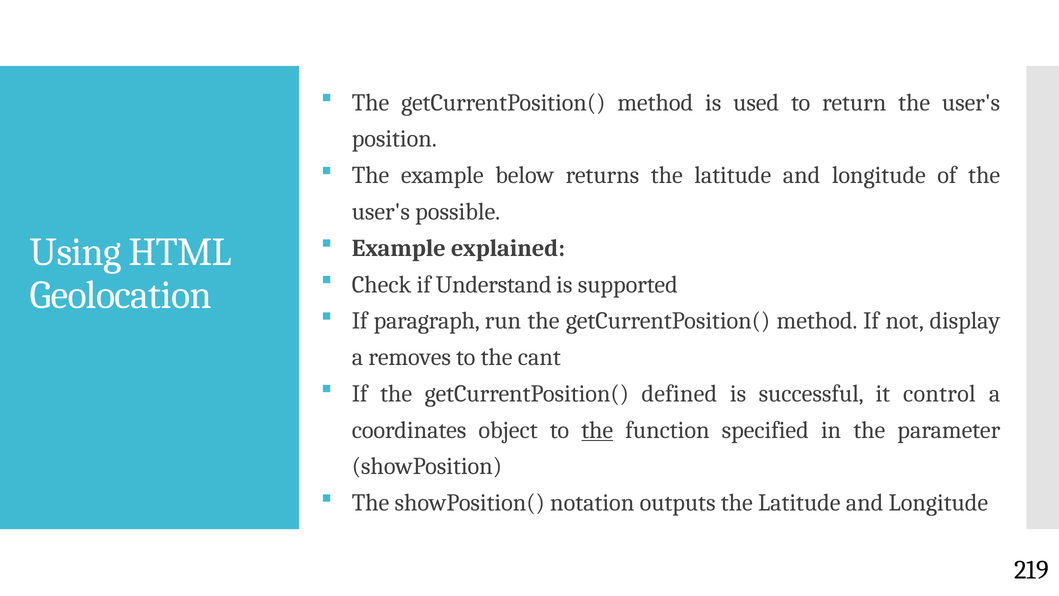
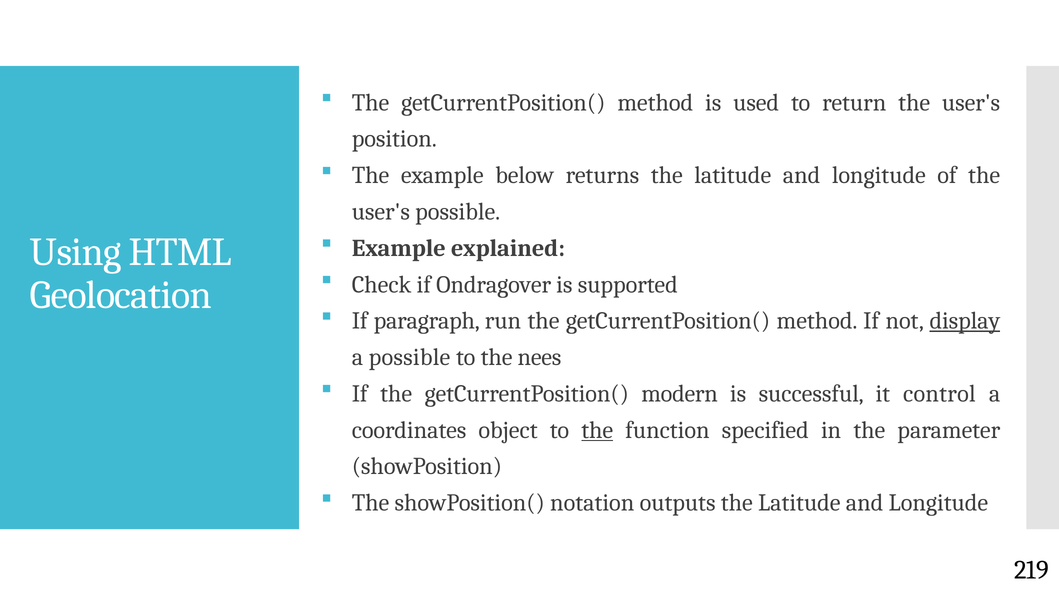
Understand: Understand -> Ondragover
display underline: none -> present
a removes: removes -> possible
cant: cant -> nees
defined: defined -> modern
